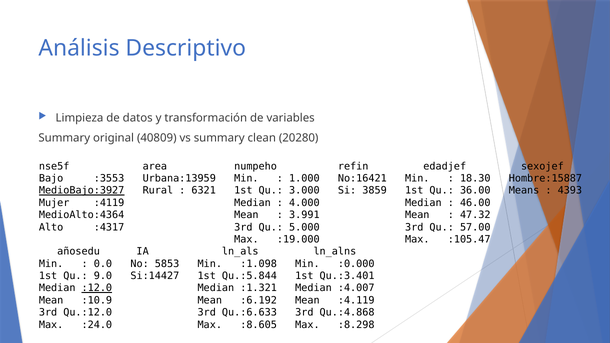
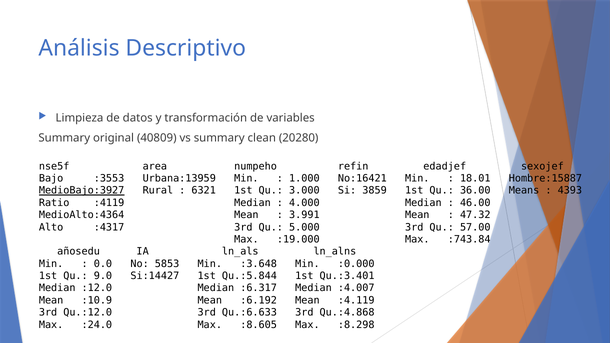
18.30: 18.30 -> 18.01
Mujer: Mujer -> Ratio
:105.47: :105.47 -> :743.84
:1.098: :1.098 -> :3.648
:12.0 underline: present -> none
:1.321: :1.321 -> :6.317
